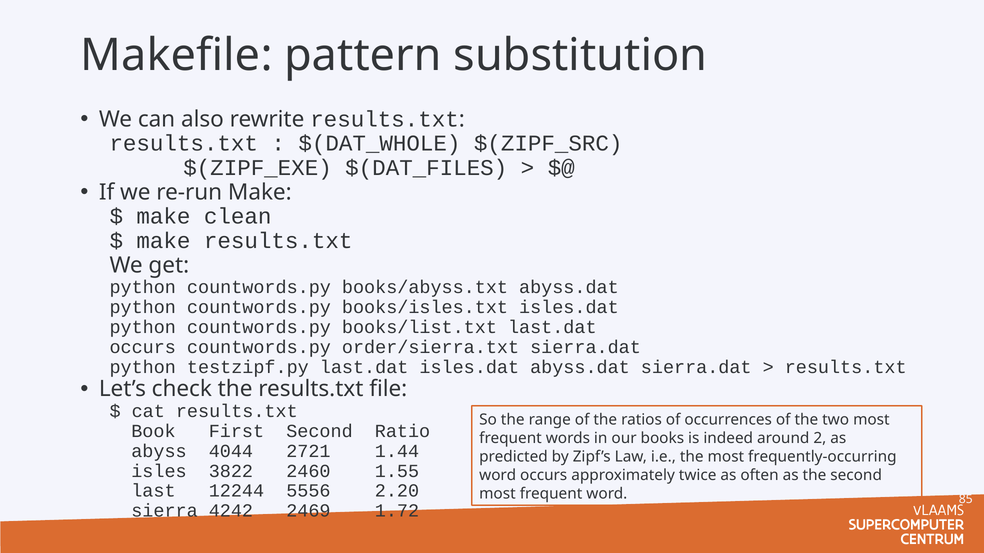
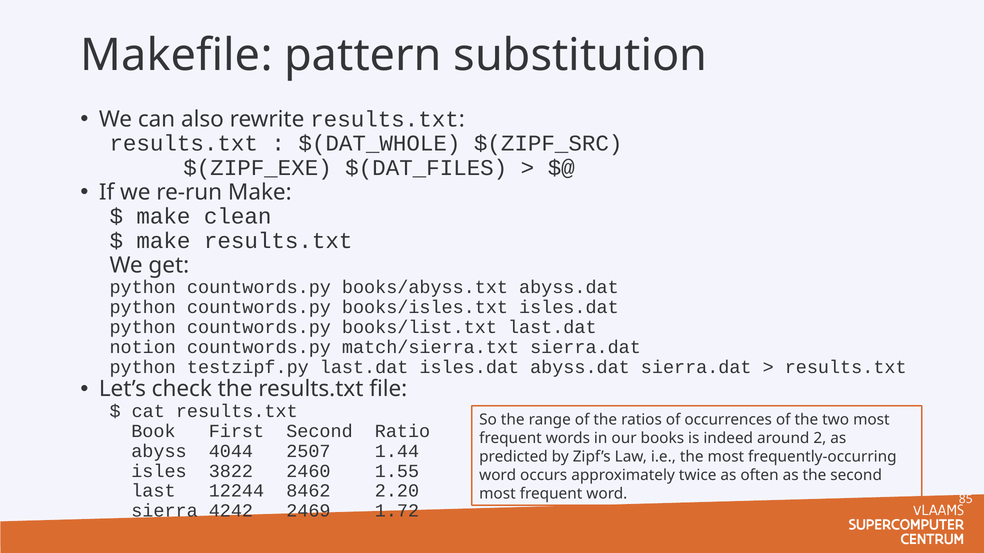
occurs at (143, 347): occurs -> notion
order/sierra.txt: order/sierra.txt -> match/sierra.txt
2721: 2721 -> 2507
5556: 5556 -> 8462
